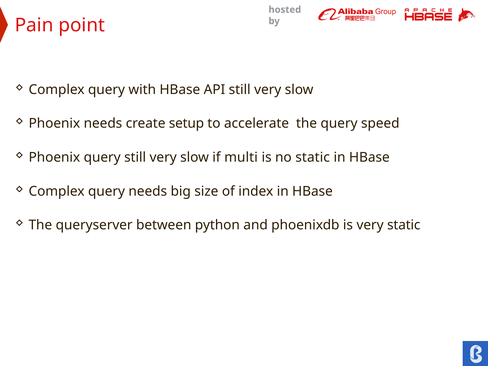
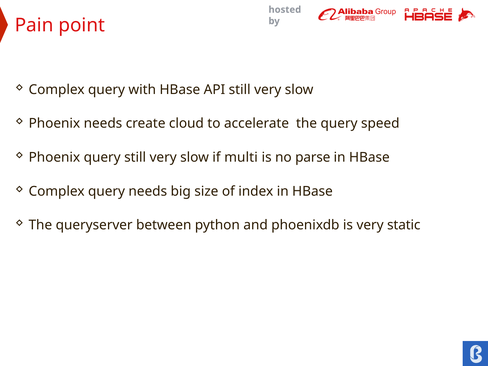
setup: setup -> cloud
no static: static -> parse
